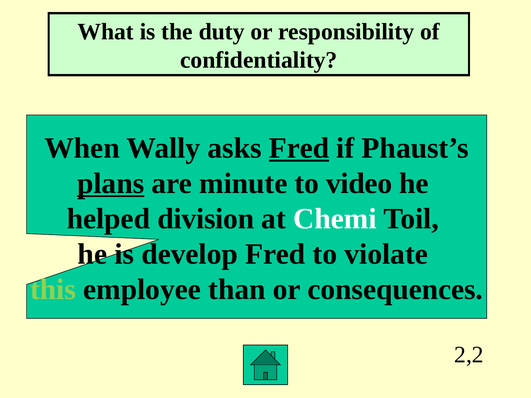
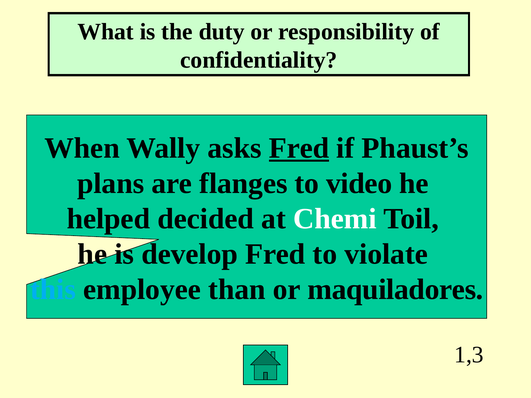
plans underline: present -> none
minute: minute -> flanges
division: division -> decided
this colour: light green -> light blue
consequences: consequences -> maquiladores
2,2: 2,2 -> 1,3
